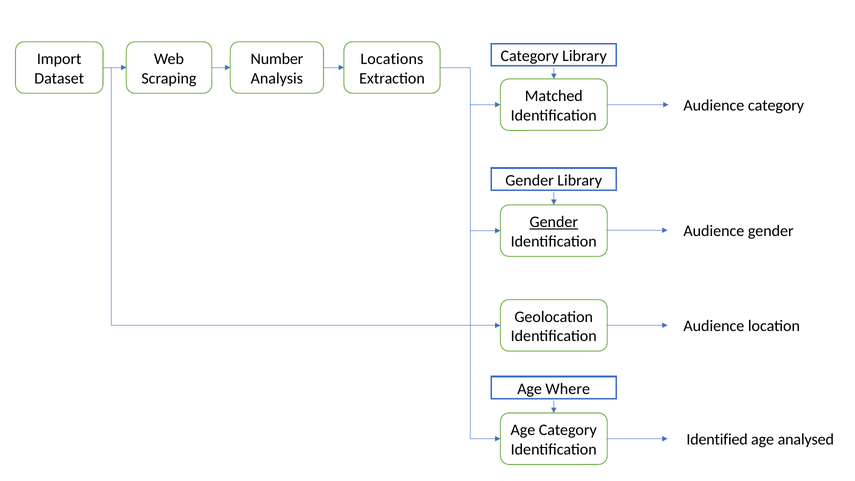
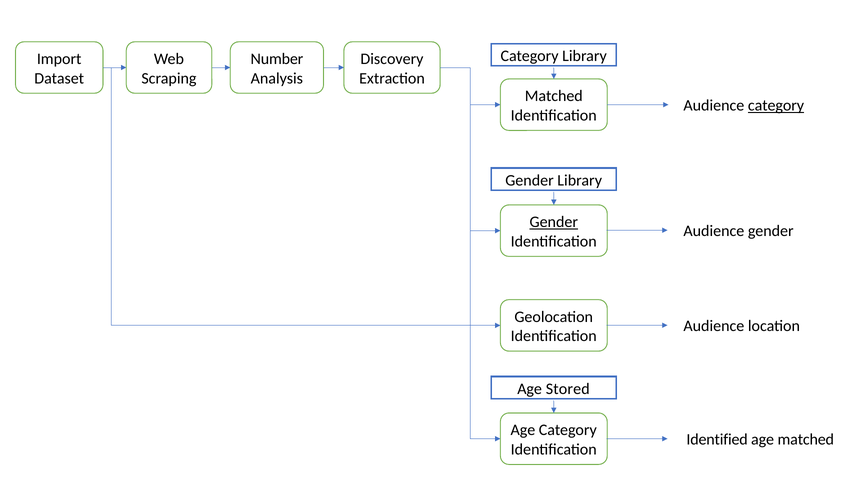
Locations: Locations -> Discovery
category at (776, 106) underline: none -> present
Where: Where -> Stored
age analysed: analysed -> matched
